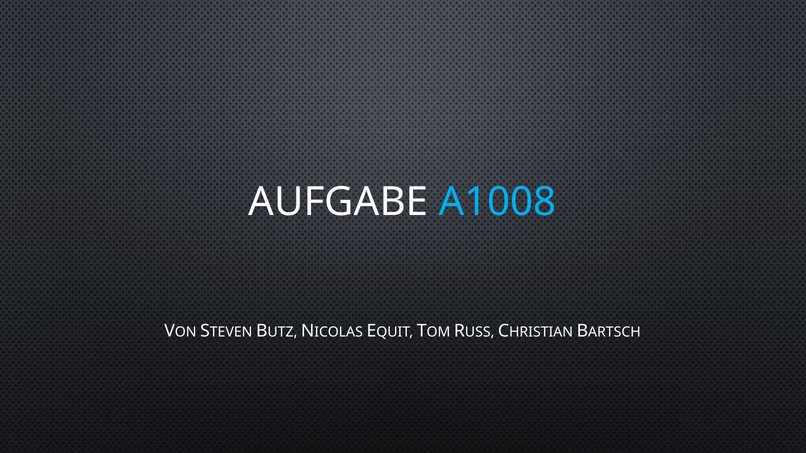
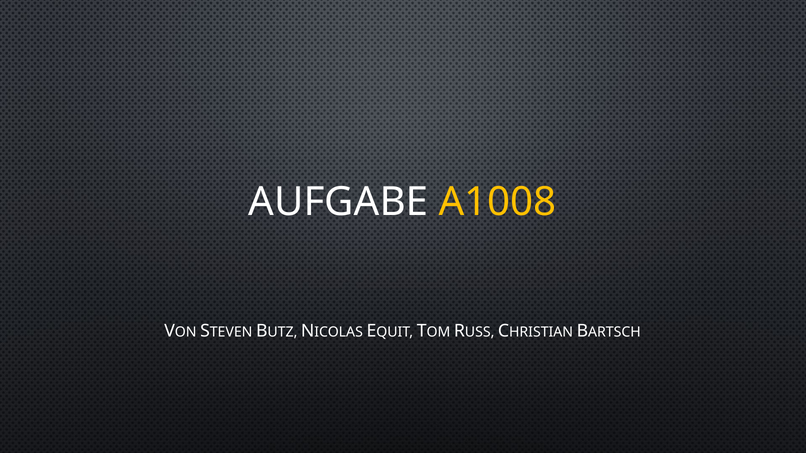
A1008 colour: light blue -> yellow
